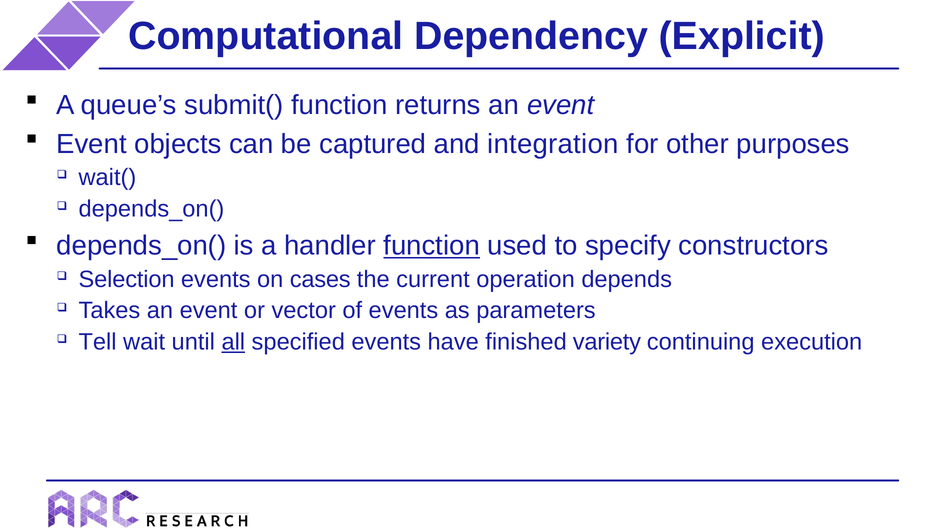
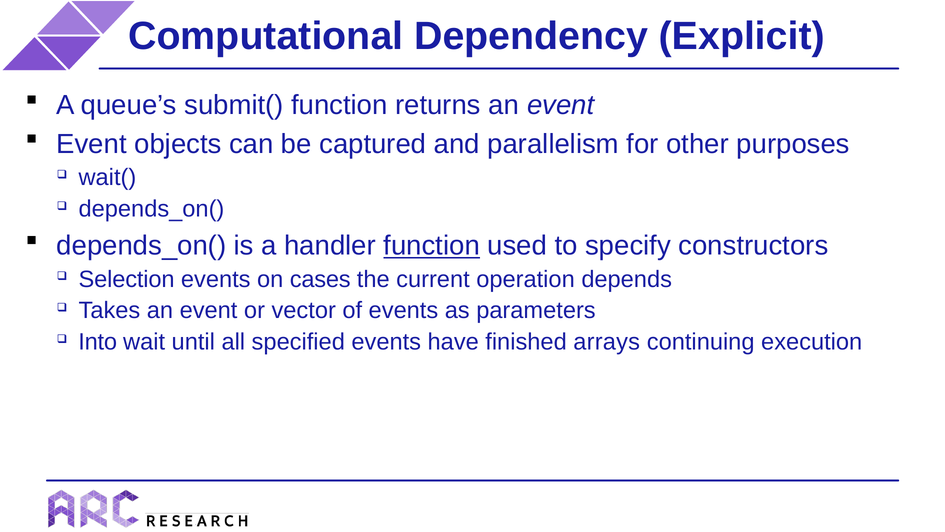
integration: integration -> parallelism
Tell: Tell -> Into
all underline: present -> none
variety: variety -> arrays
